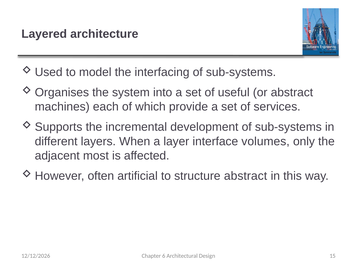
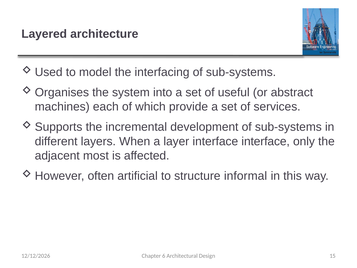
interface volumes: volumes -> interface
structure abstract: abstract -> informal
